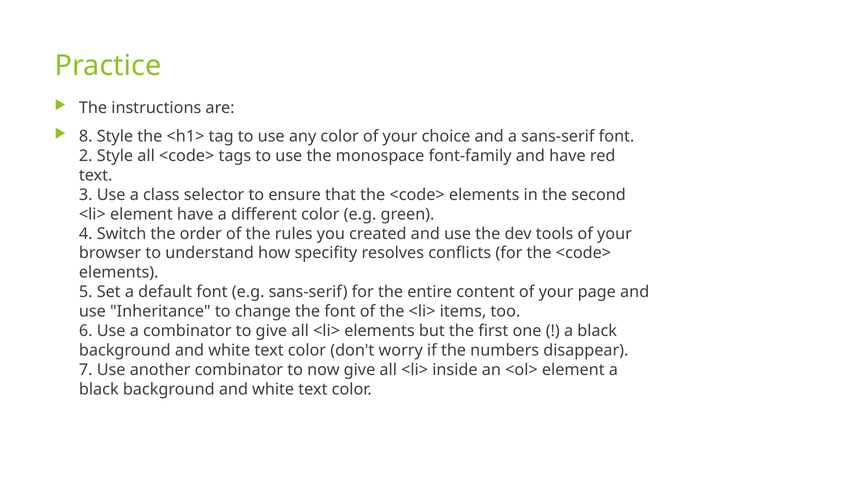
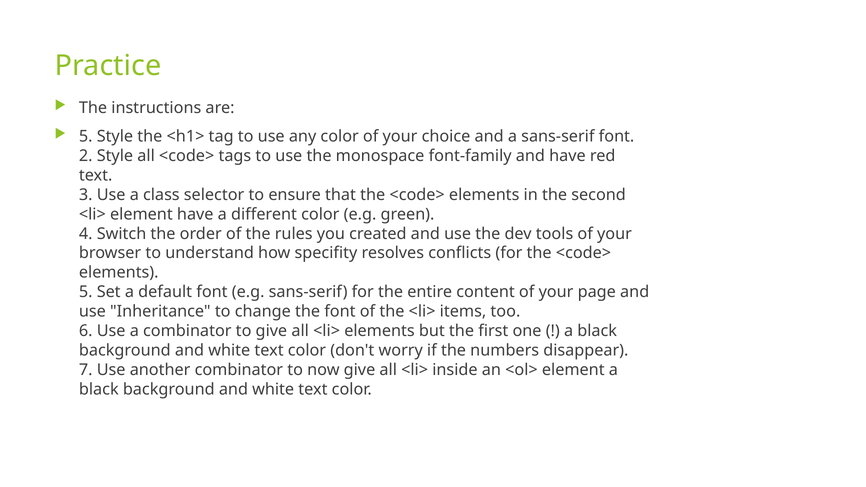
8 at (86, 136): 8 -> 5
